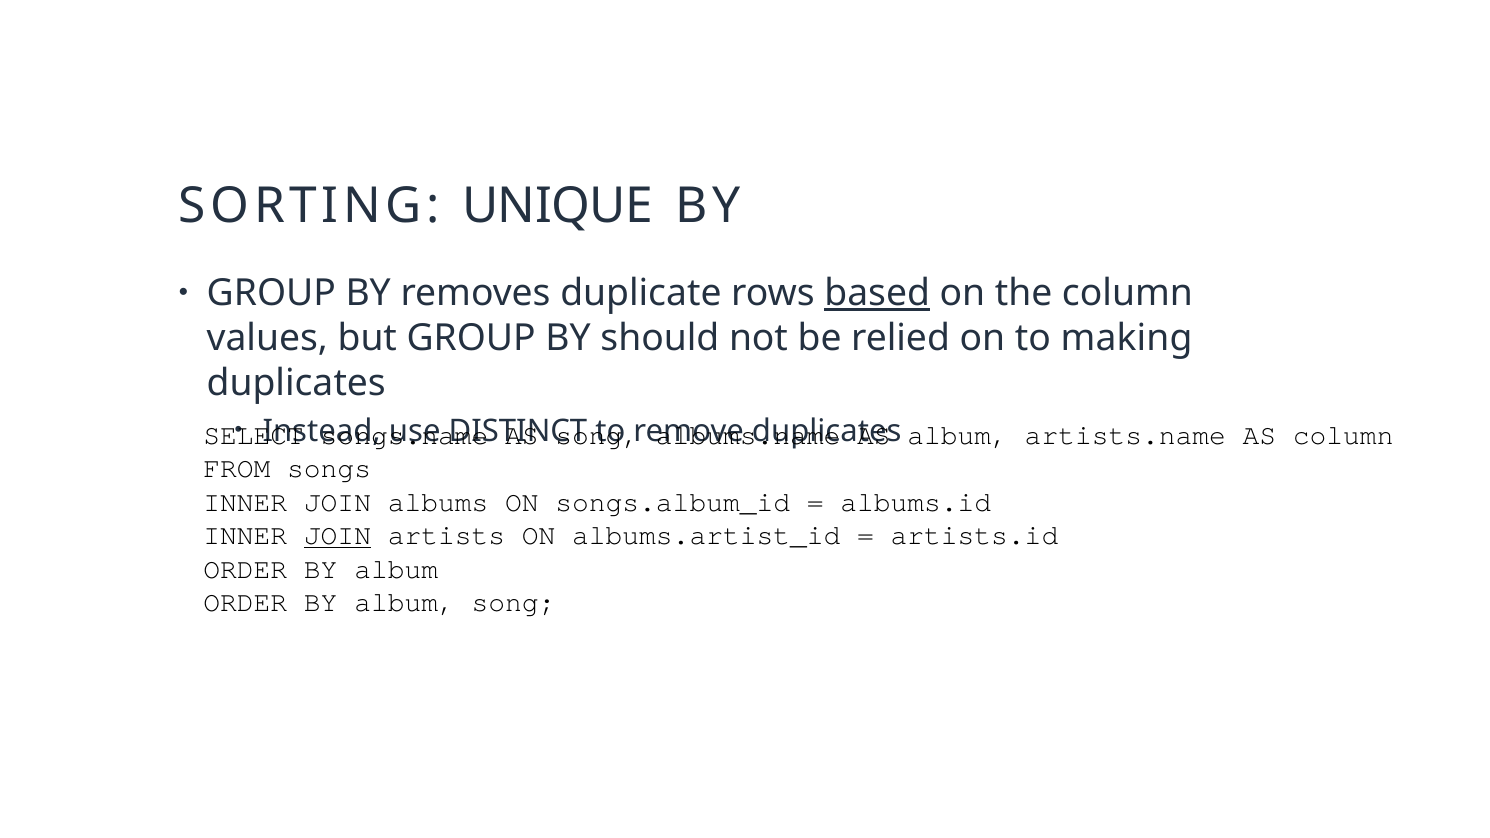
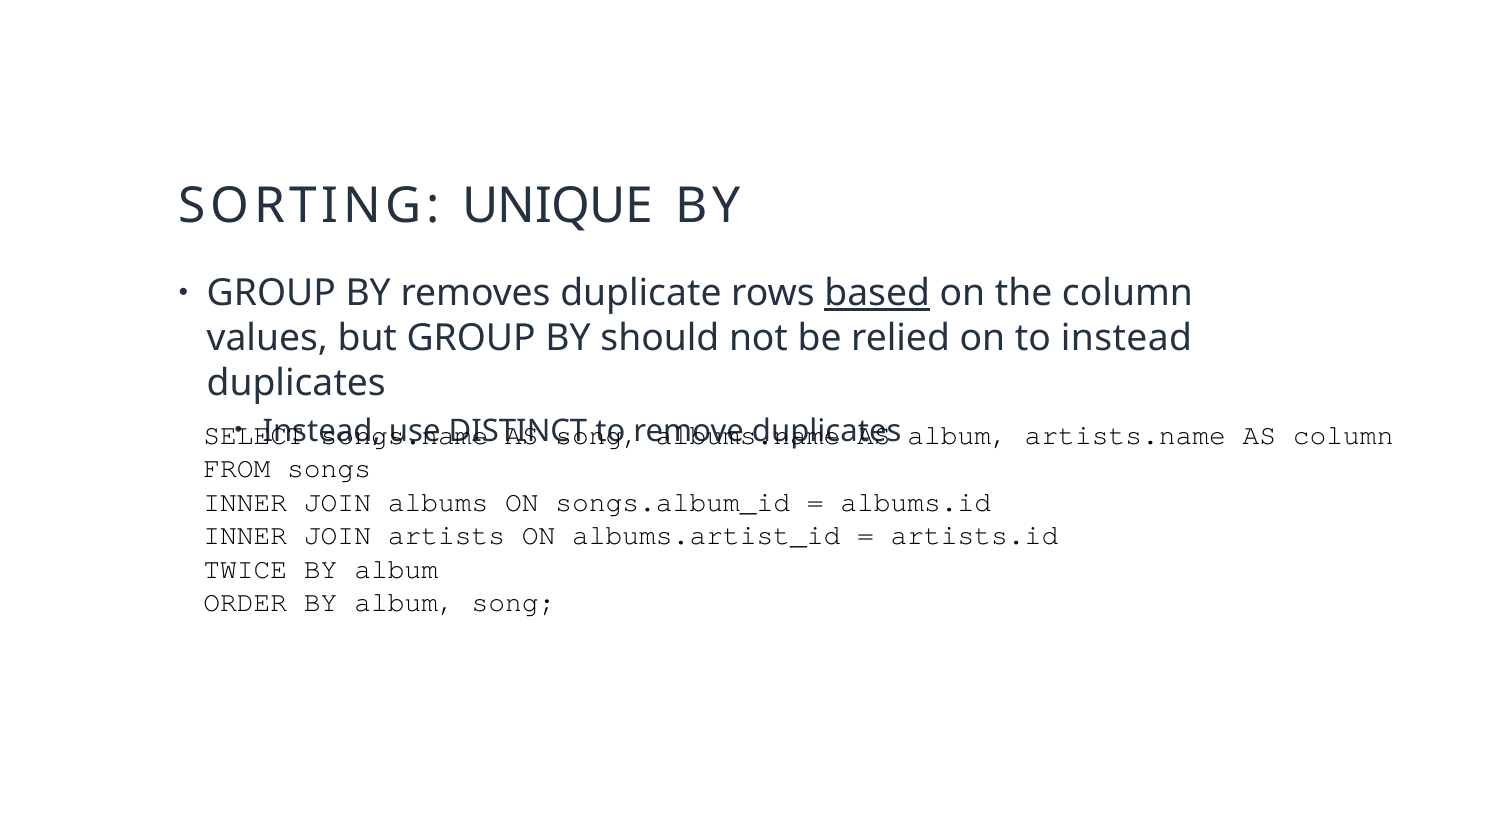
to making: making -> instead
JOIN at (337, 535) underline: present -> none
ORDER at (245, 569): ORDER -> TWICE
